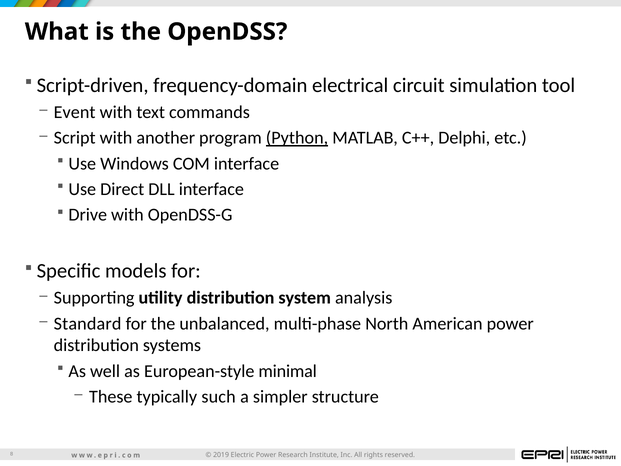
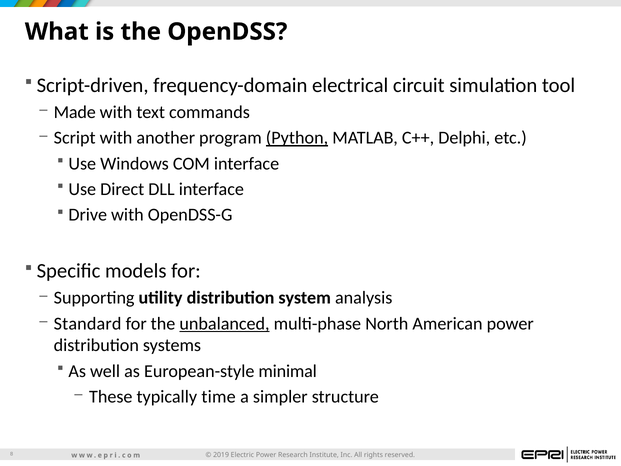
Event: Event -> Made
unbalanced underline: none -> present
such: such -> time
